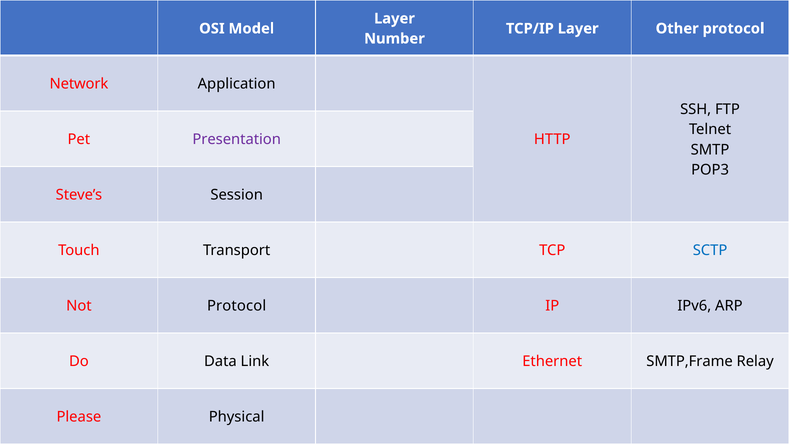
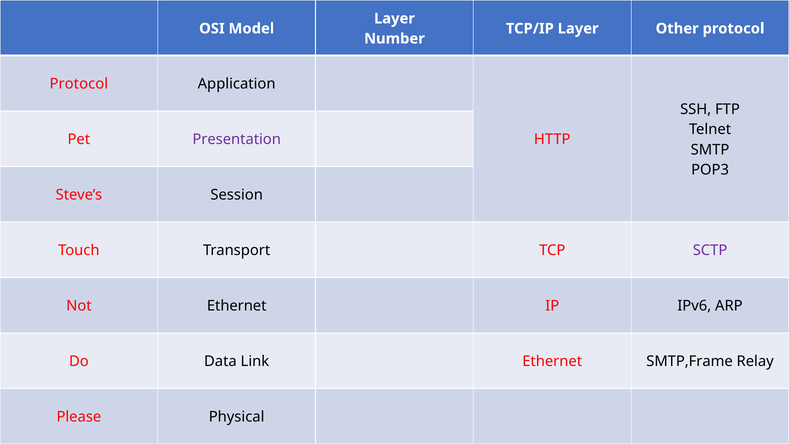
Network at (79, 84): Network -> Protocol
SCTP colour: blue -> purple
Not Protocol: Protocol -> Ethernet
